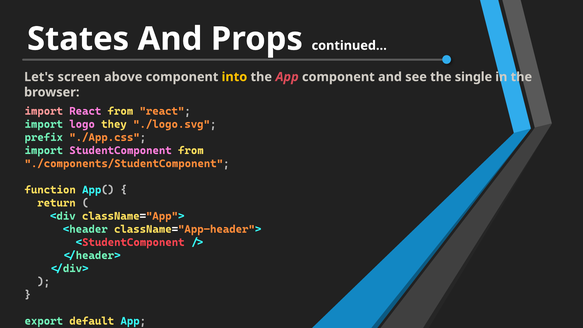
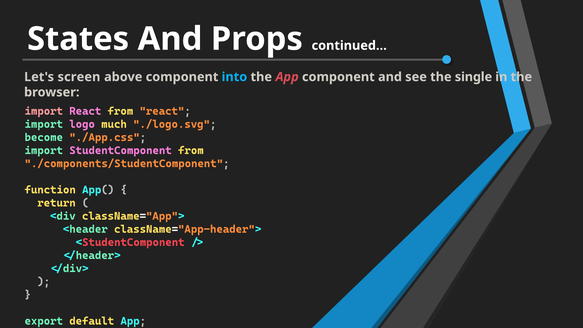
into colour: yellow -> light blue
they: they -> much
prefix: prefix -> become
